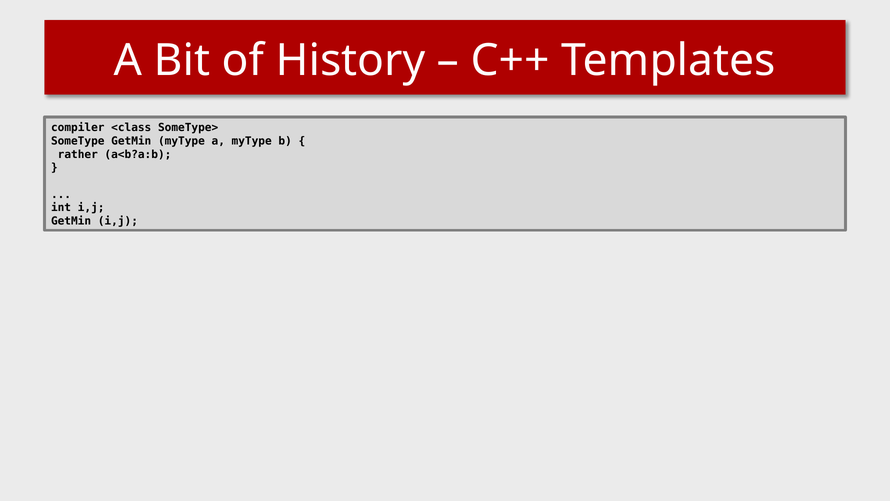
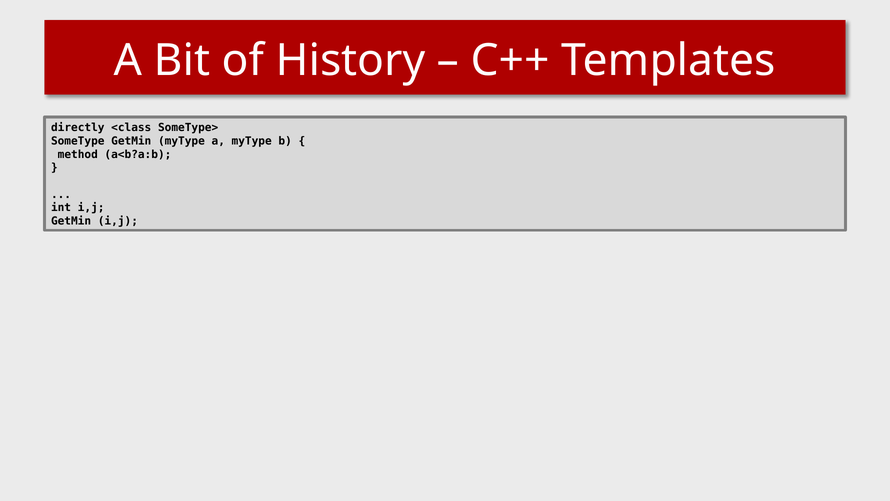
compiler: compiler -> directly
rather: rather -> method
